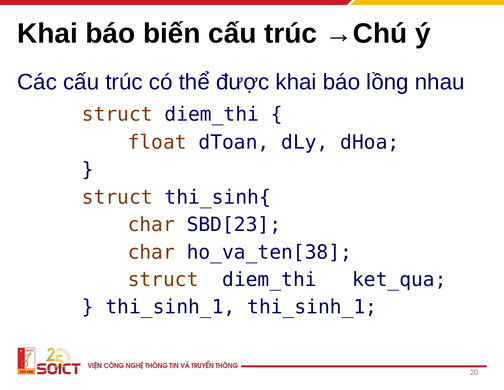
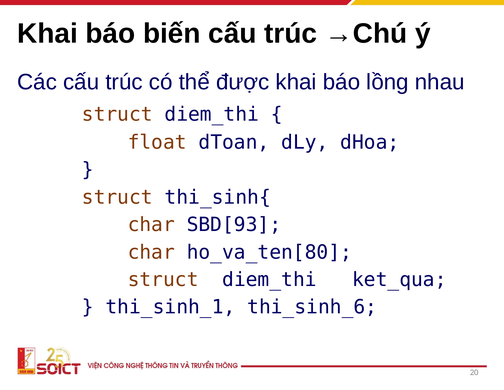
SBD[23: SBD[23 -> SBD[93
ho_va_ten[38: ho_va_ten[38 -> ho_va_ten[80
thi_sinh_1 thi_sinh_1: thi_sinh_1 -> thi_sinh_6
